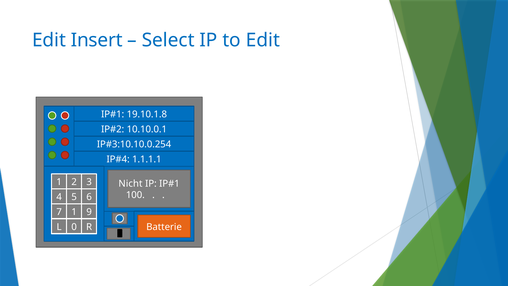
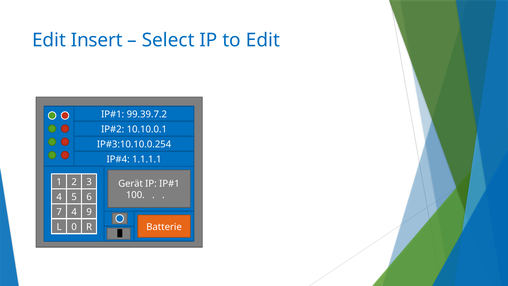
19.10.1.8: 19.10.1.8 -> 99.39.7.2
Nicht: Nicht -> Gerät
7 1: 1 -> 4
